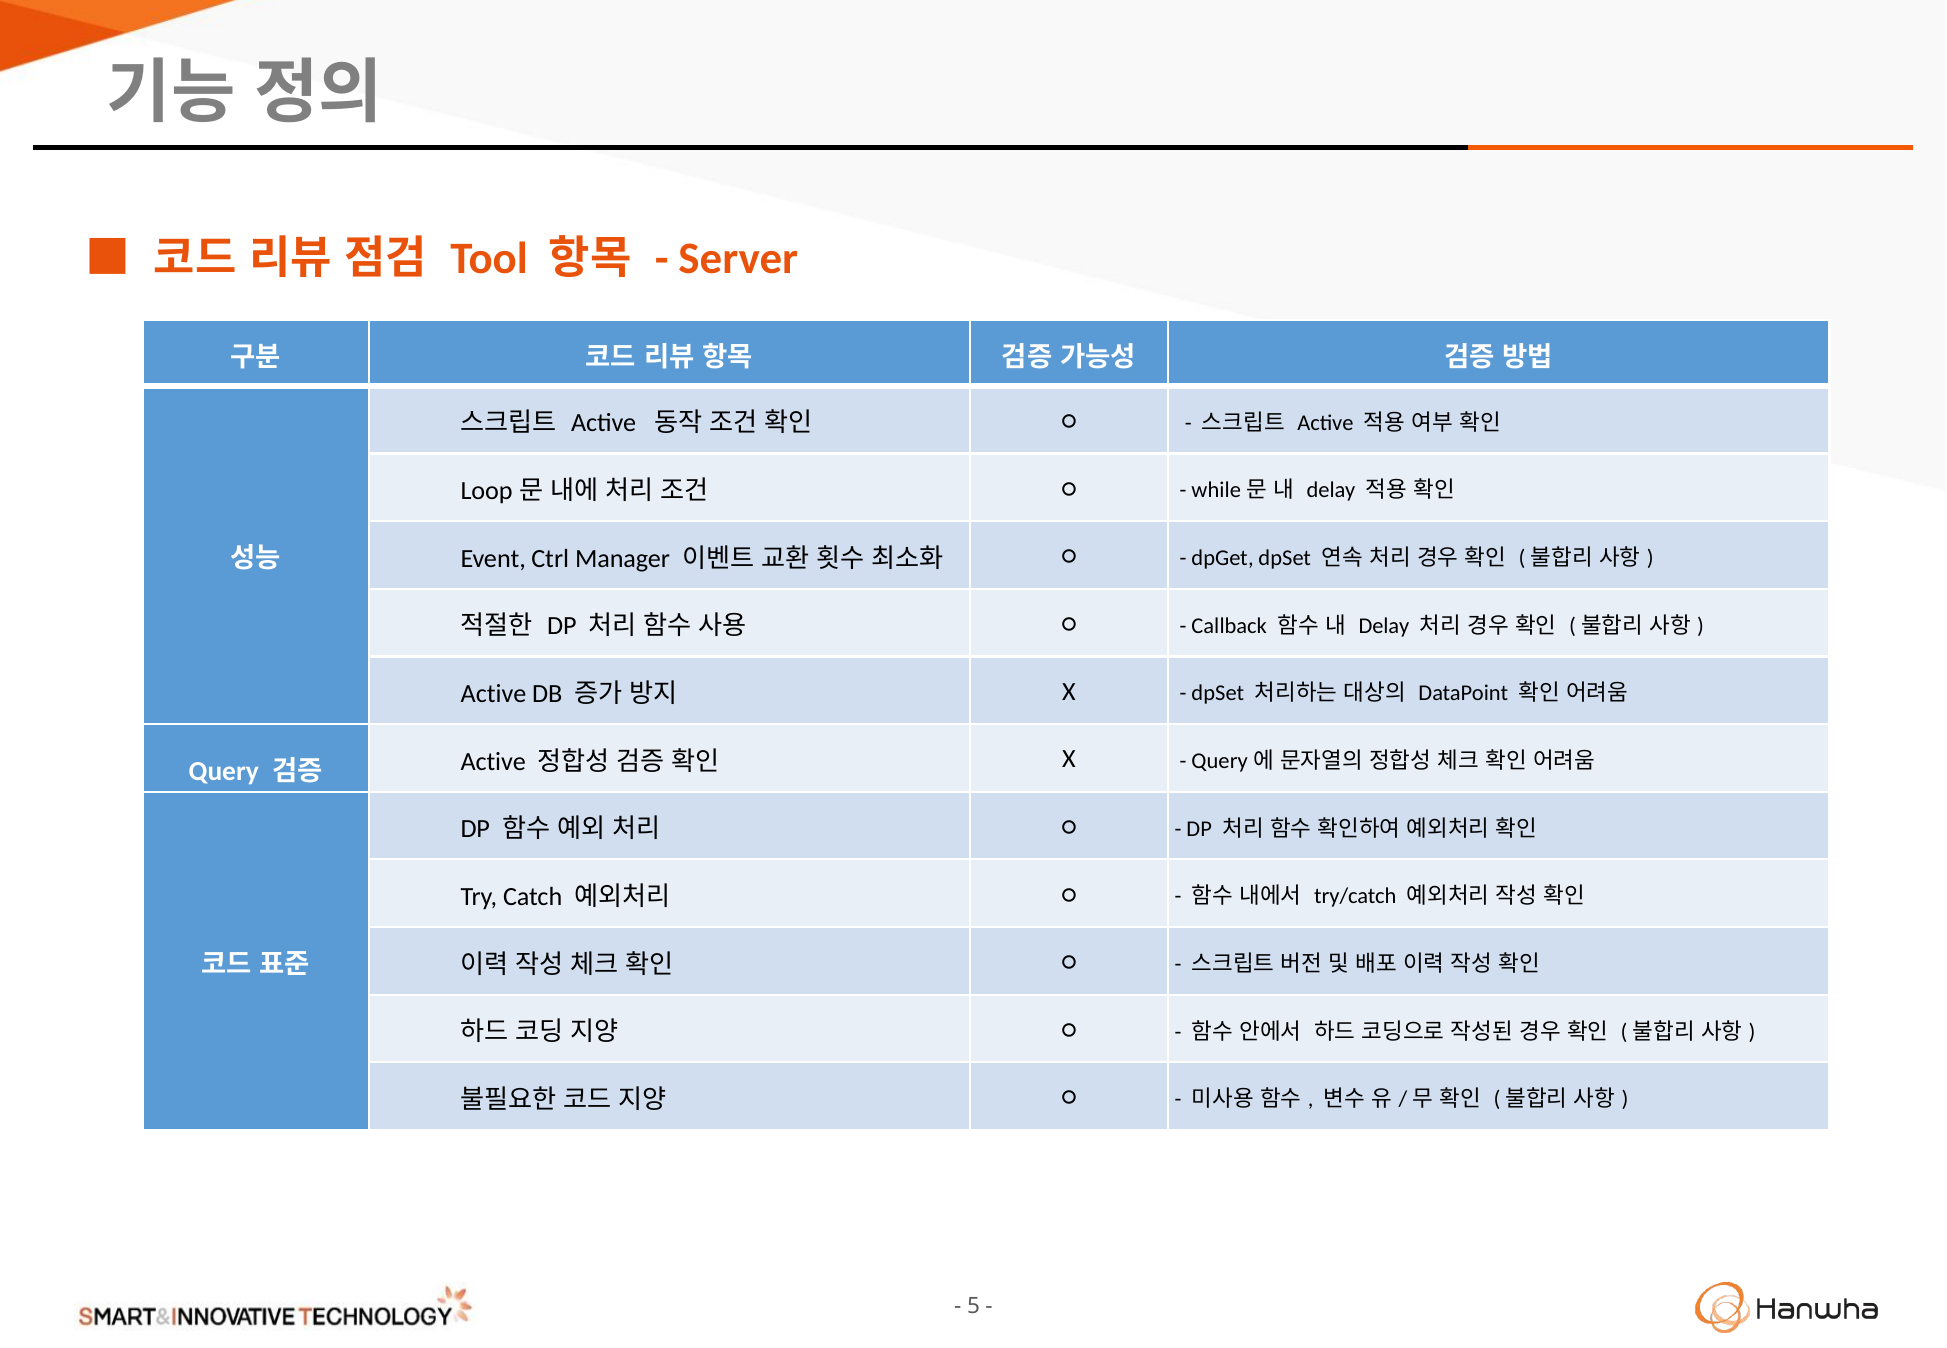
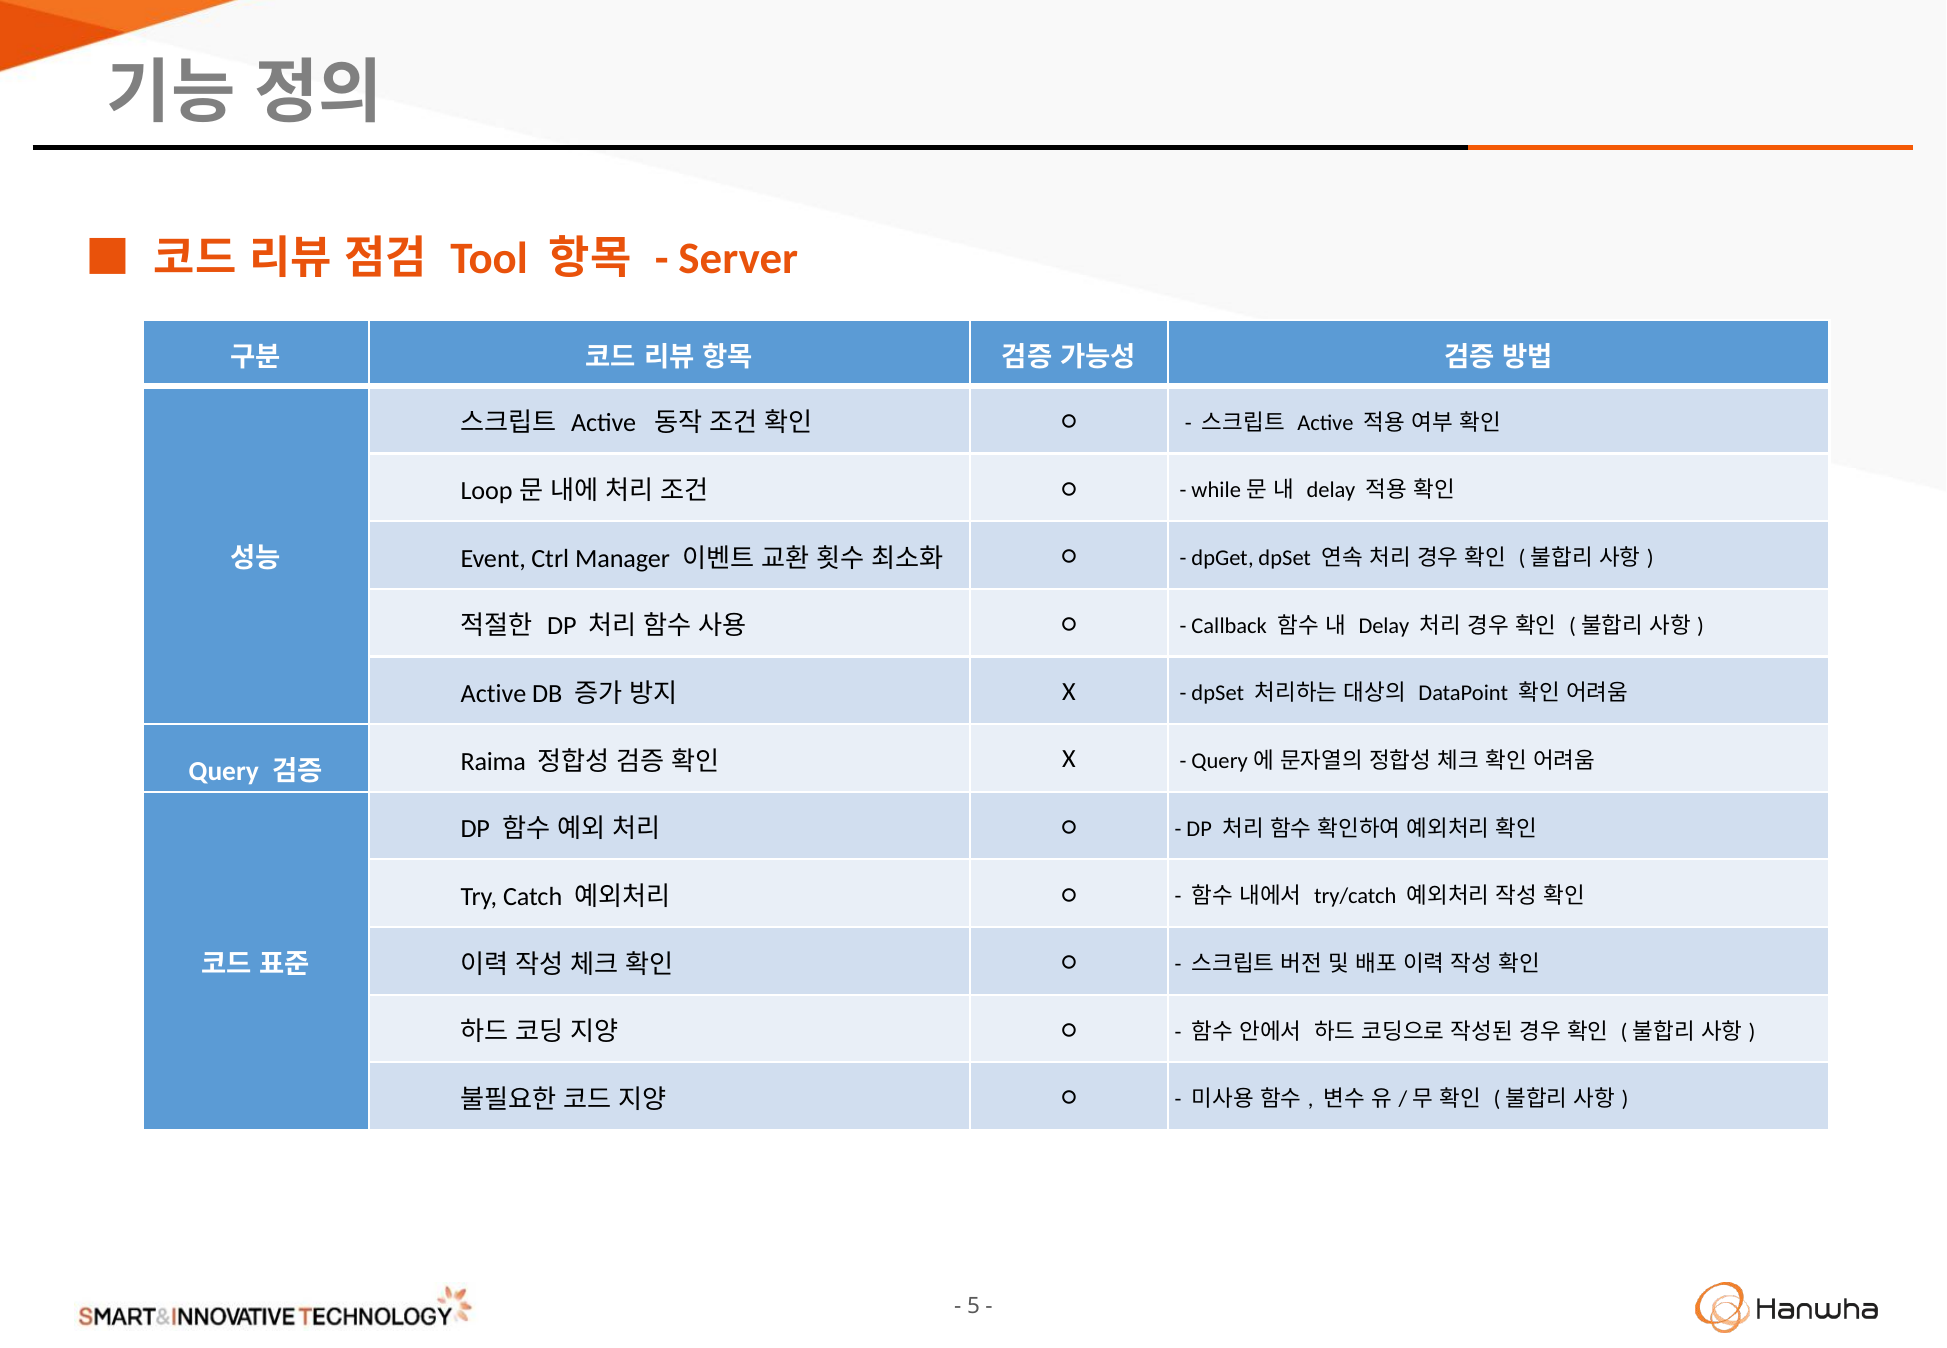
Active at (493, 762): Active -> Raima
